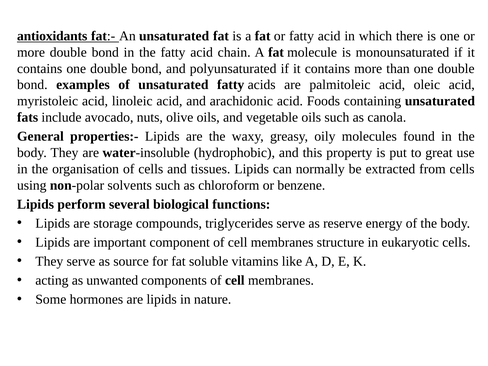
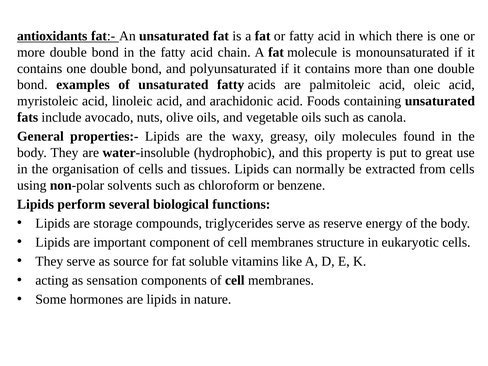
unwanted: unwanted -> sensation
